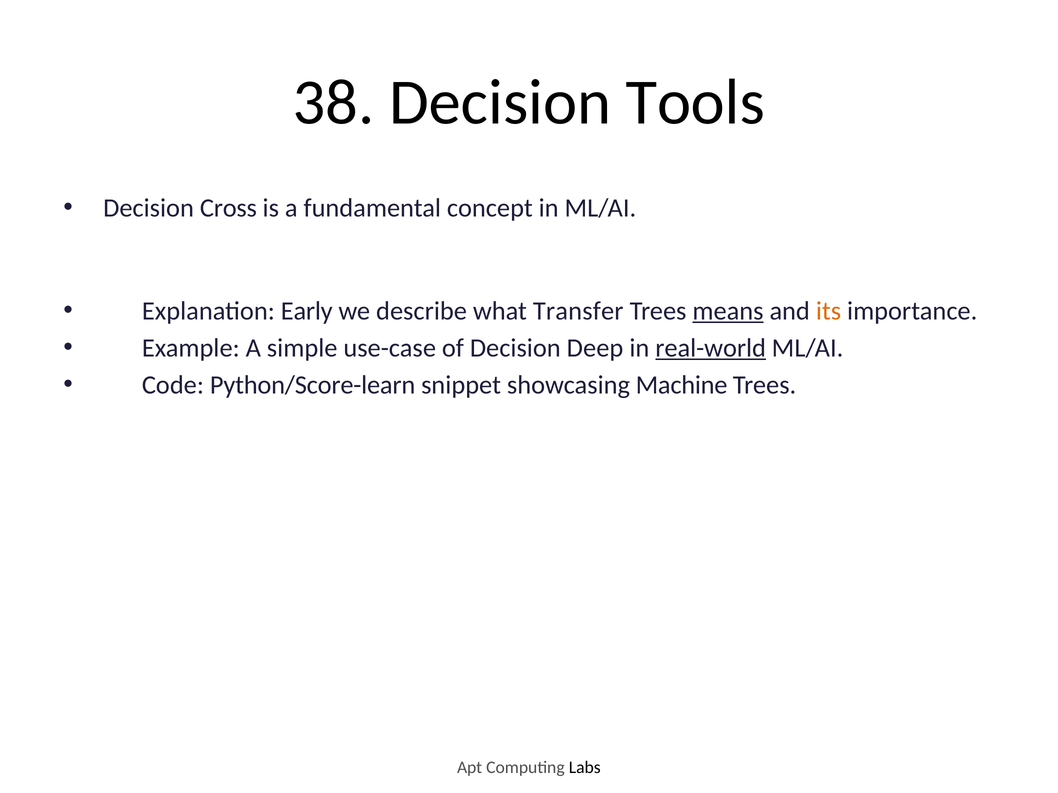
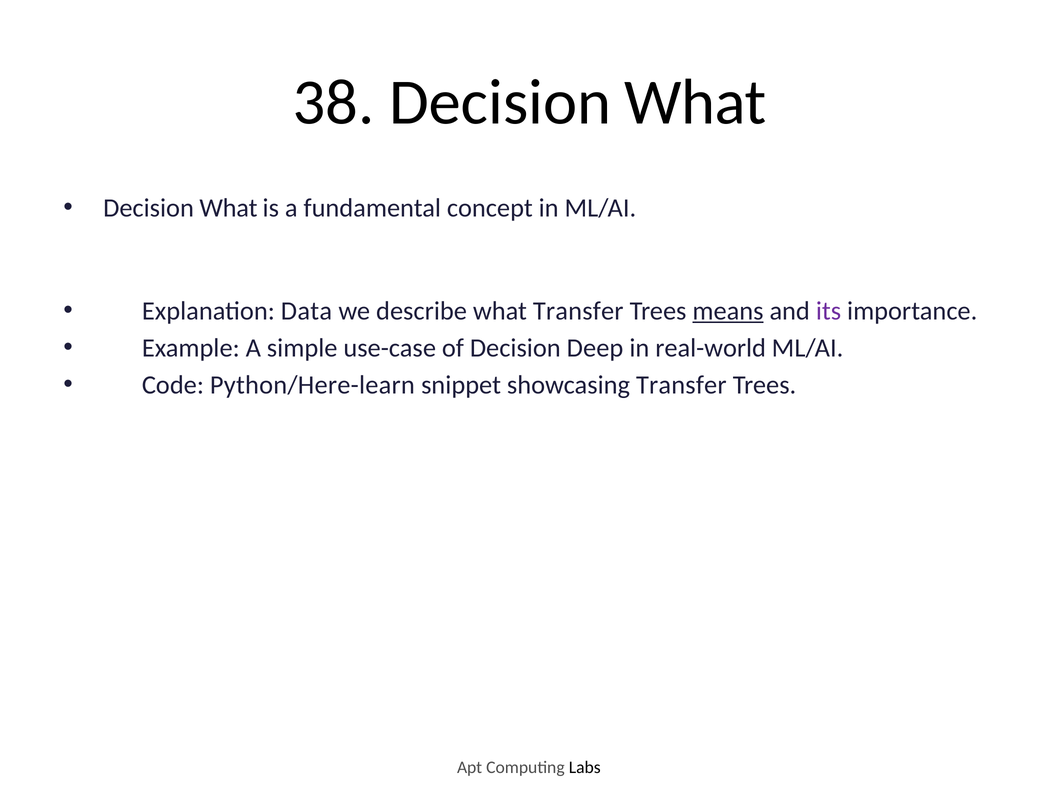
38 Decision Tools: Tools -> What
Cross at (228, 208): Cross -> What
Early: Early -> Data
its colour: orange -> purple
real-world underline: present -> none
Python/Score-learn: Python/Score-learn -> Python/Here-learn
showcasing Machine: Machine -> Transfer
